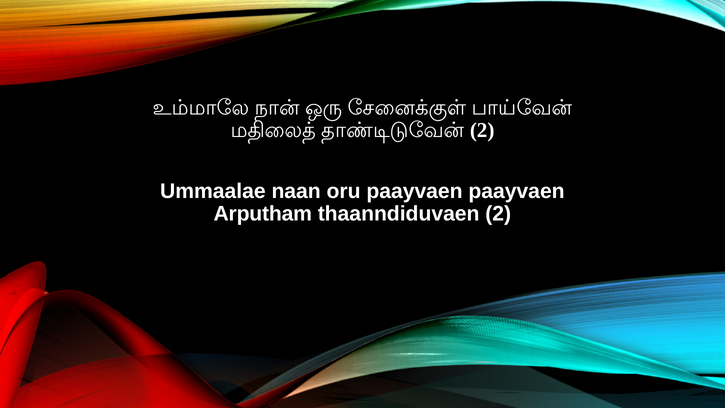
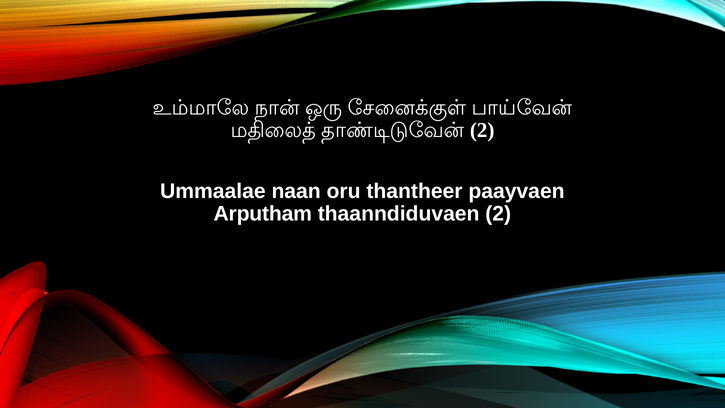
oru paayvaen: paayvaen -> thantheer
